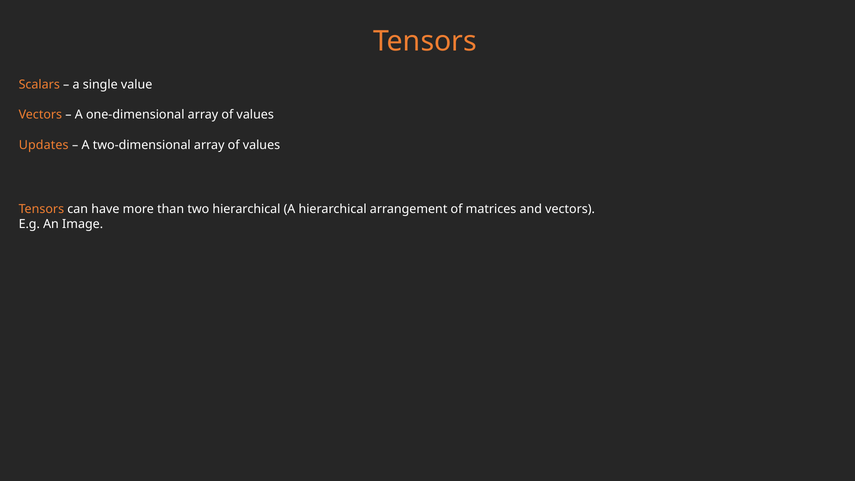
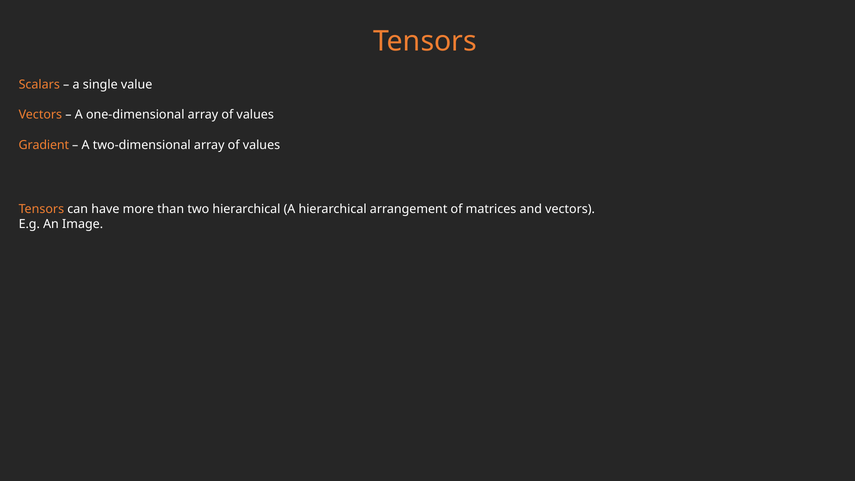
Updates: Updates -> Gradient
